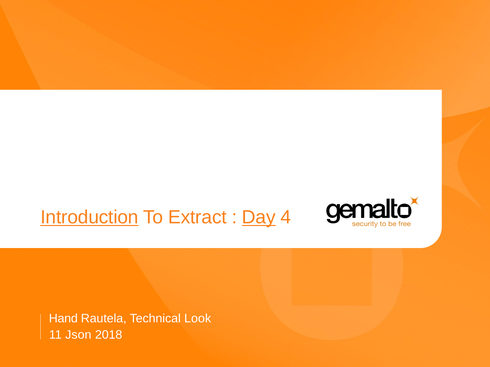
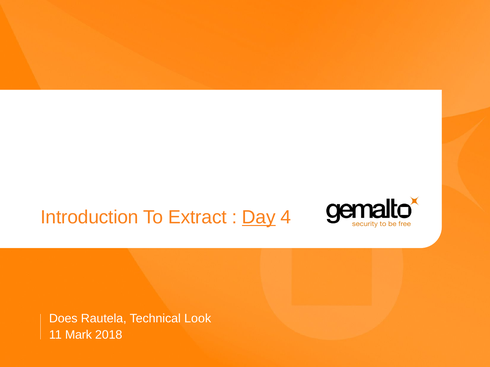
Introduction underline: present -> none
Hand: Hand -> Does
Json: Json -> Mark
